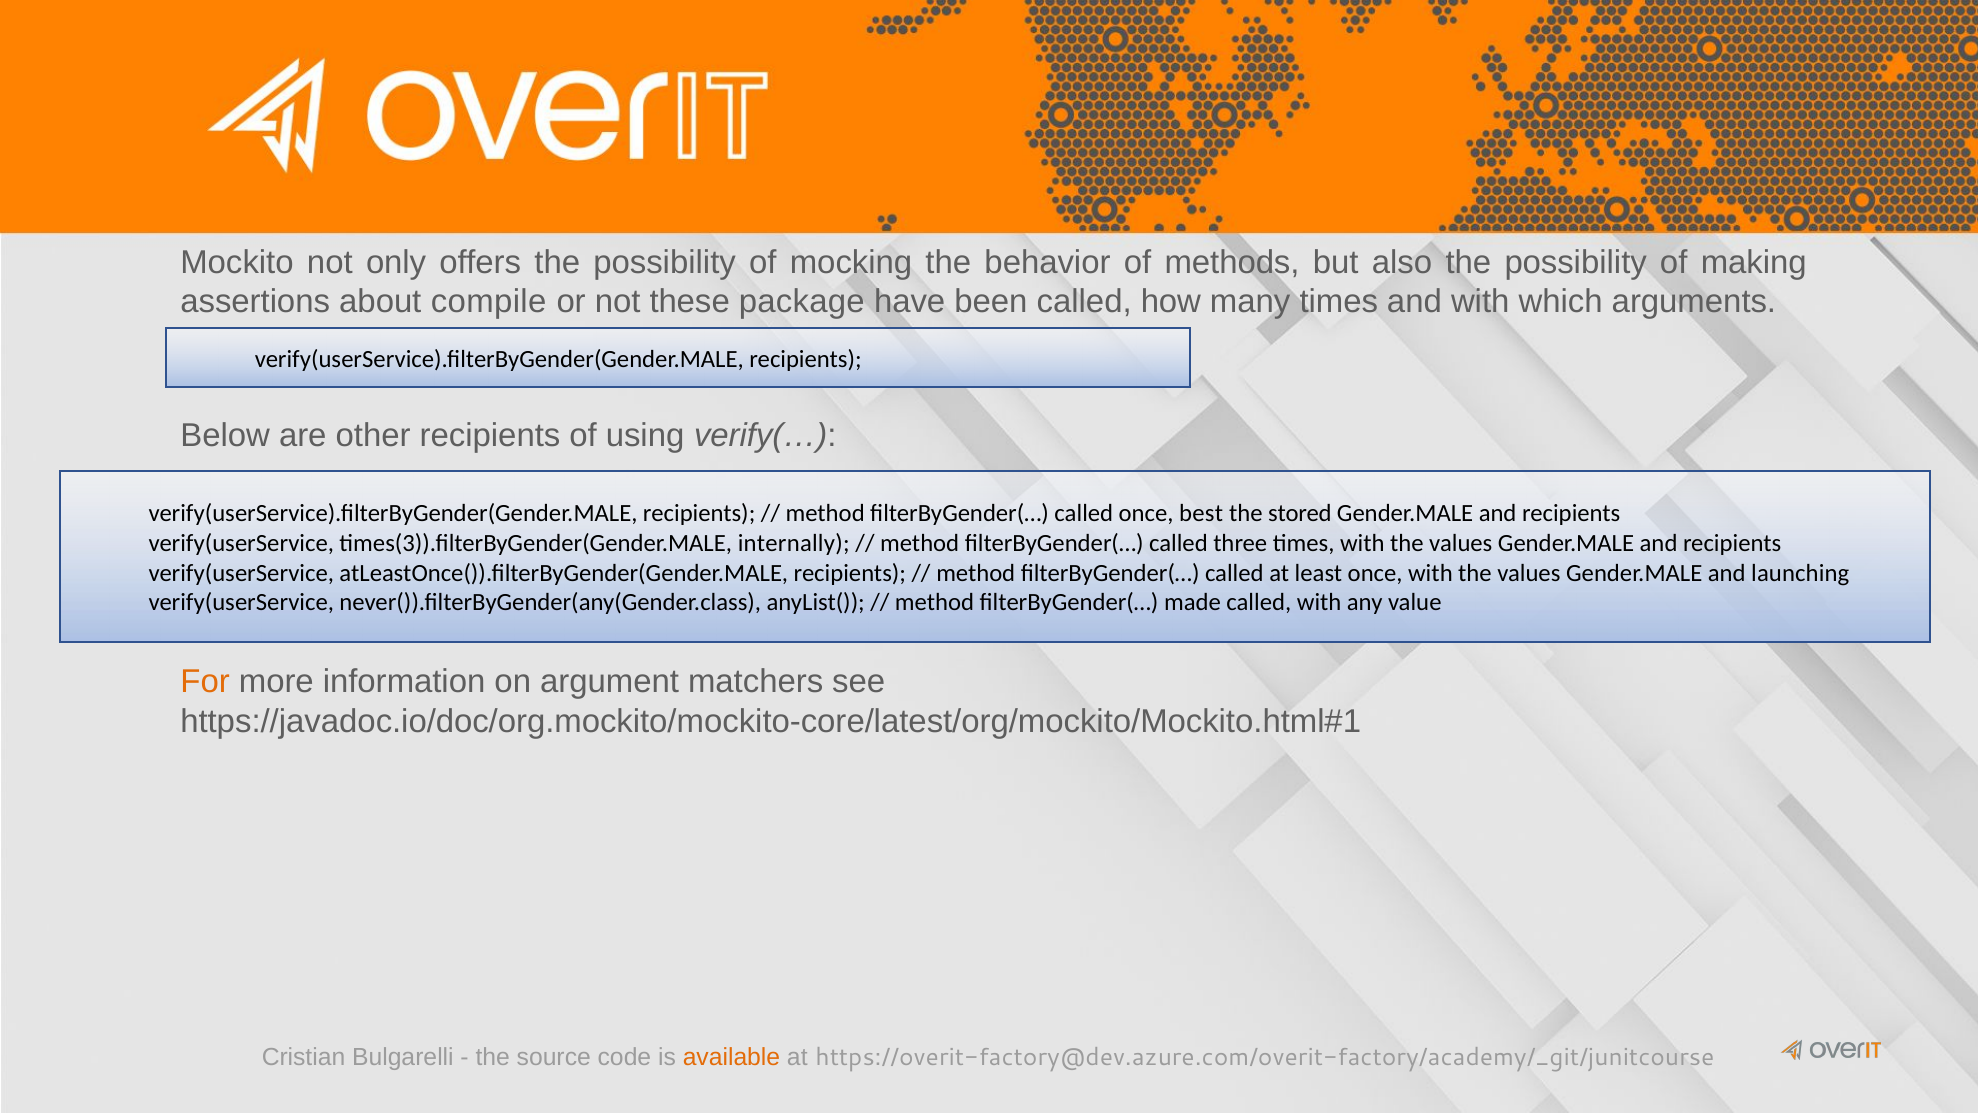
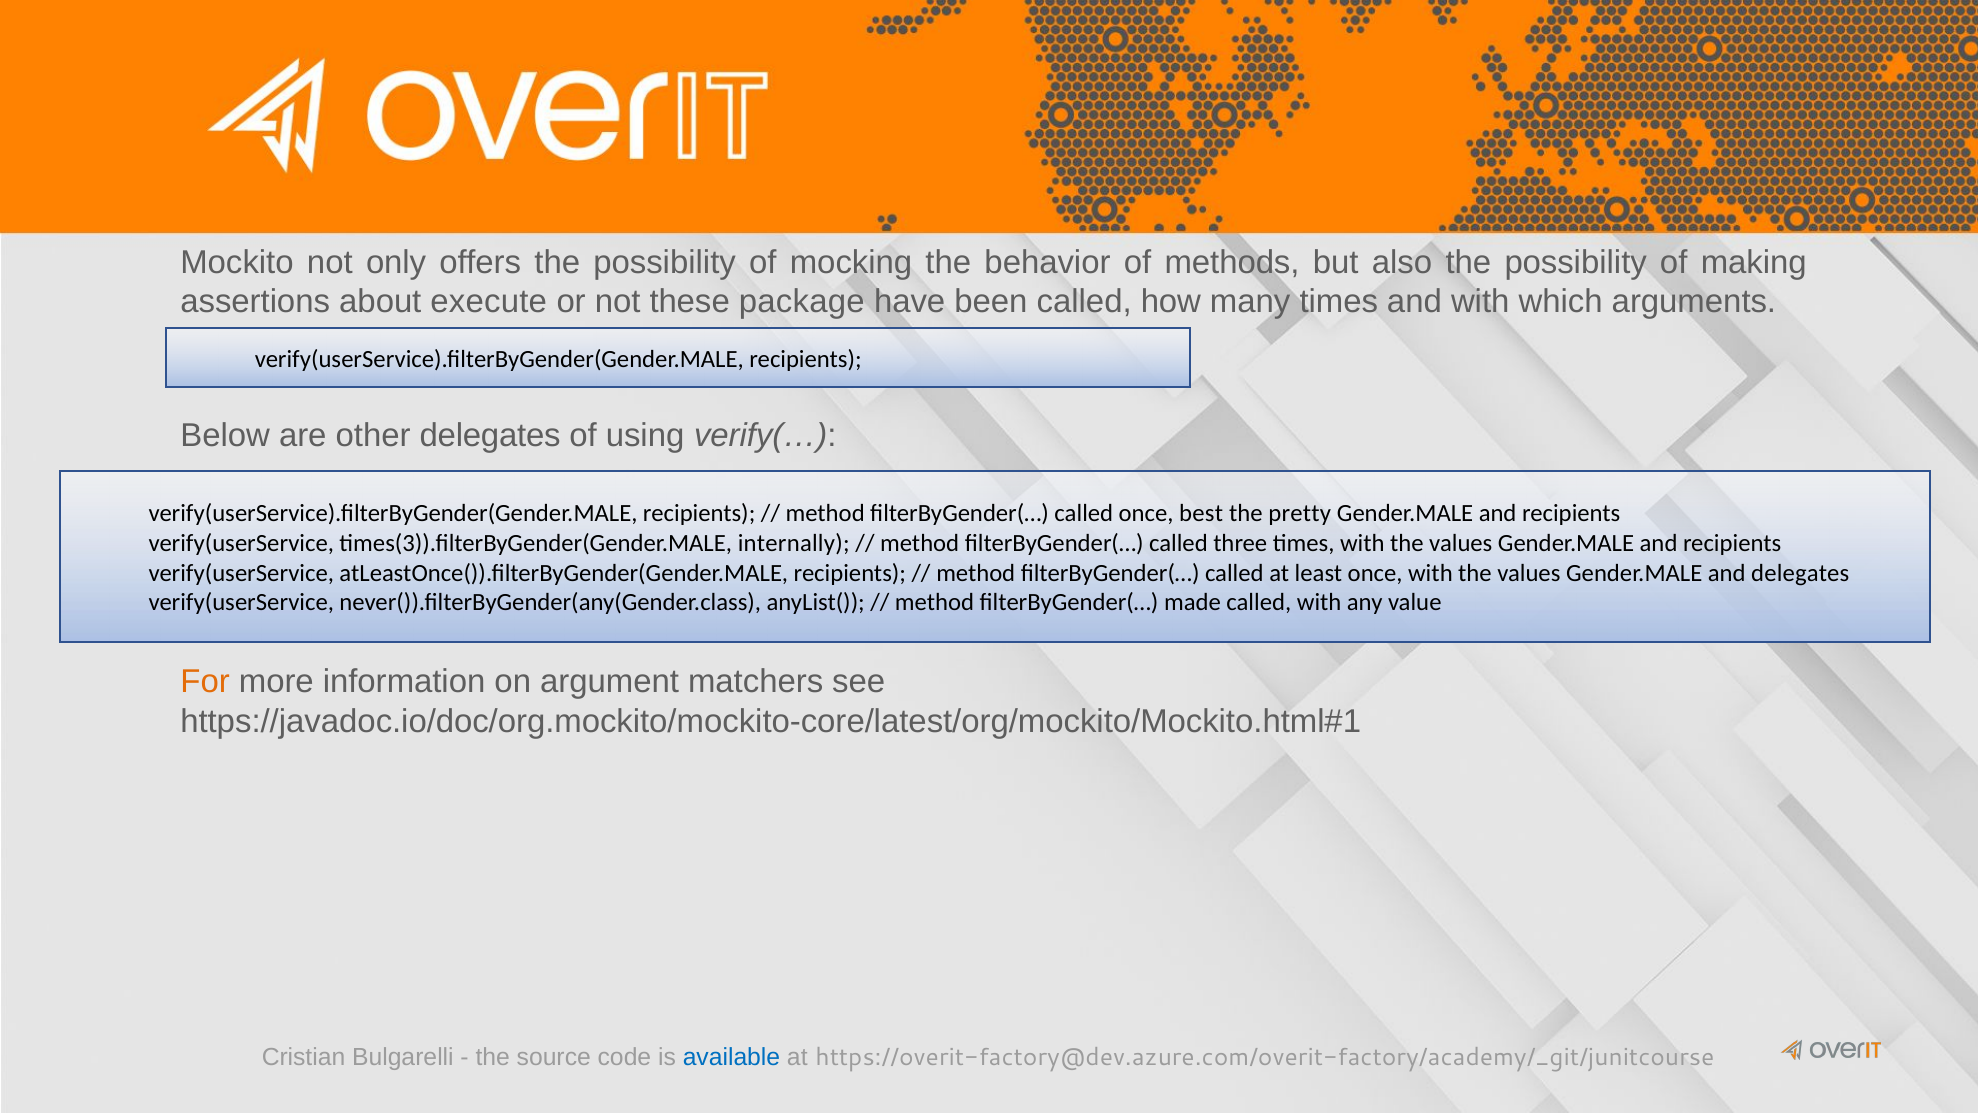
compile: compile -> execute
other recipients: recipients -> delegates
stored: stored -> pretty
and launching: launching -> delegates
available colour: orange -> blue
